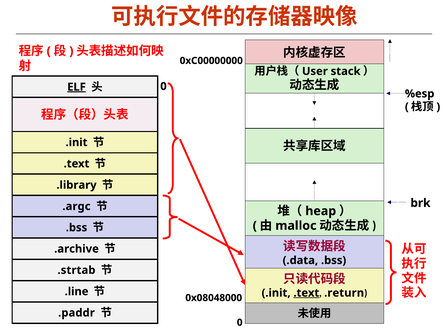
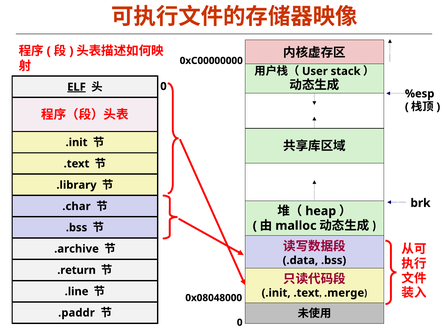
.argc: .argc -> .char
.strtab: .strtab -> .return
.text at (306, 293) underline: present -> none
.return: .return -> .merge
